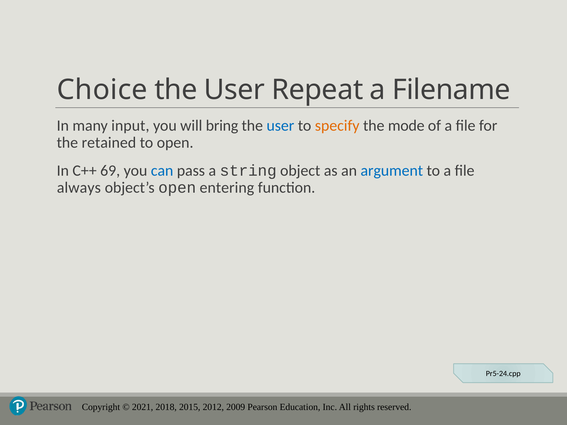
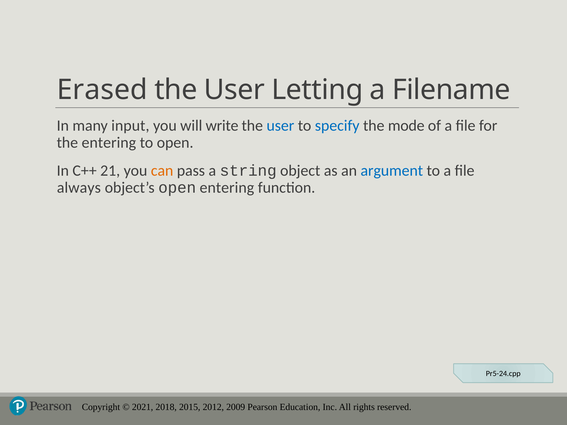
Choice: Choice -> Erased
Repeat: Repeat -> Letting
bring: bring -> write
specify colour: orange -> blue
the retained: retained -> entering
69: 69 -> 21
can colour: blue -> orange
